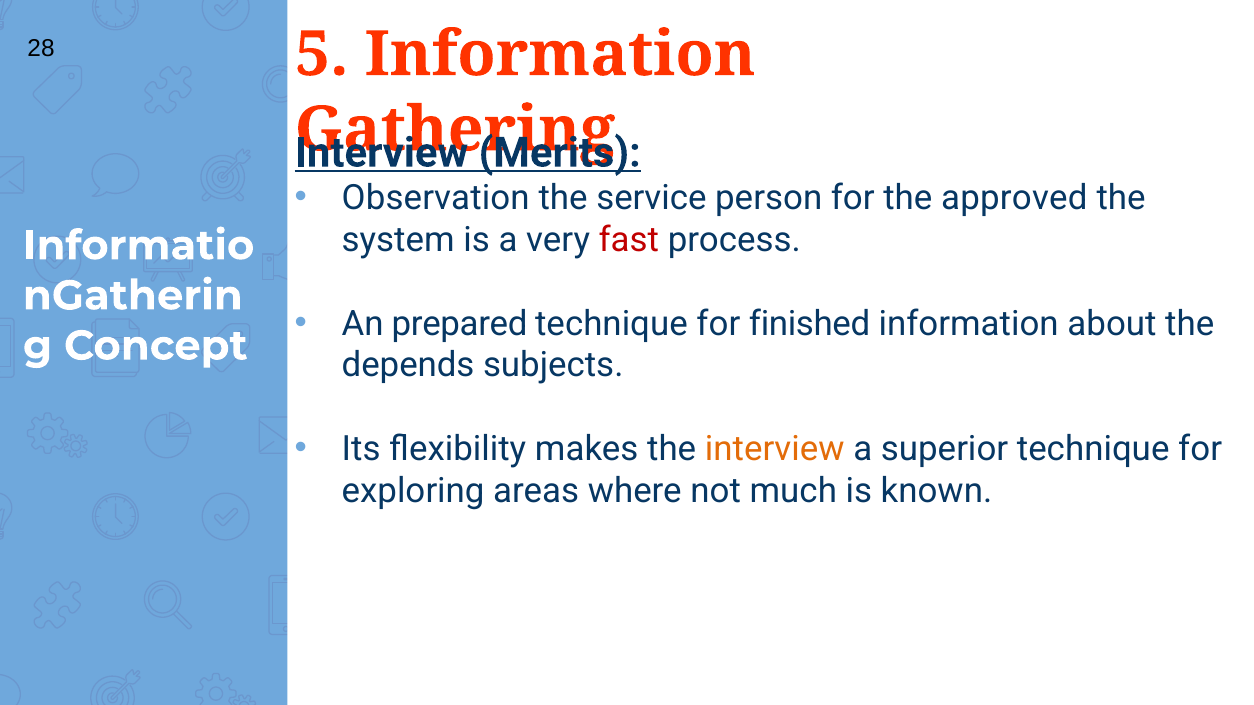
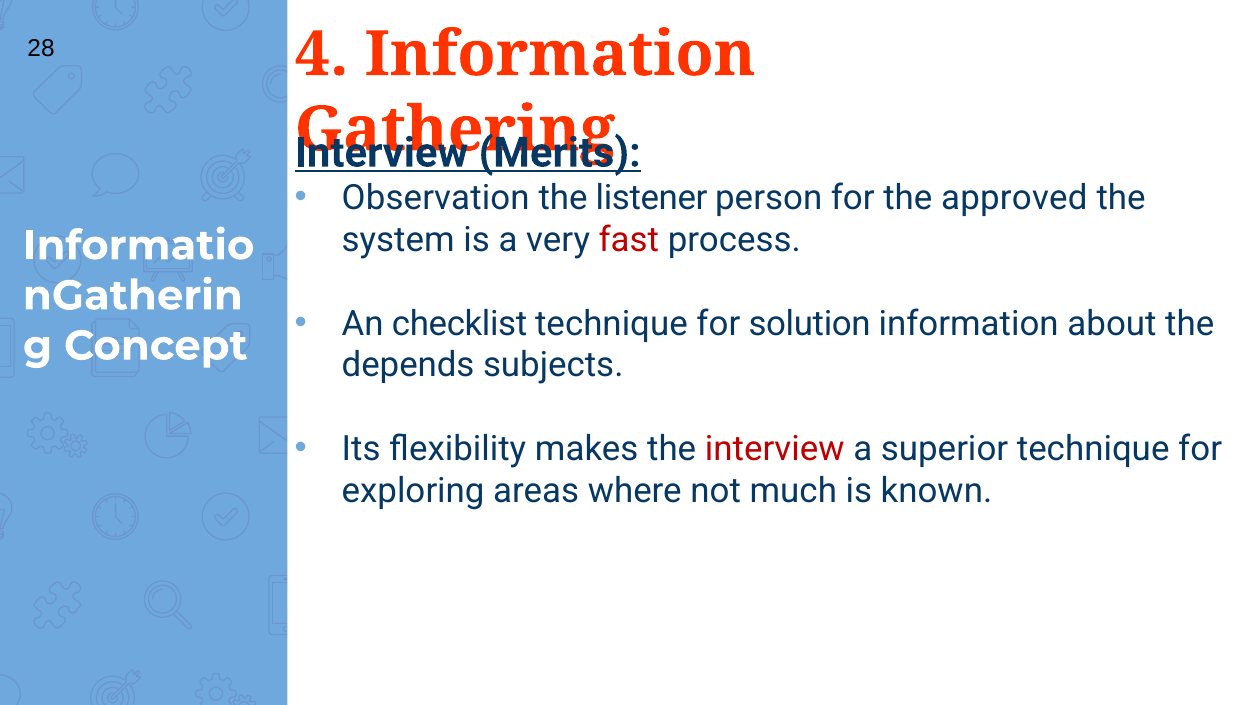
5: 5 -> 4
service: service -> listener
prepared: prepared -> checklist
finished: finished -> solution
interview at (775, 449) colour: orange -> red
